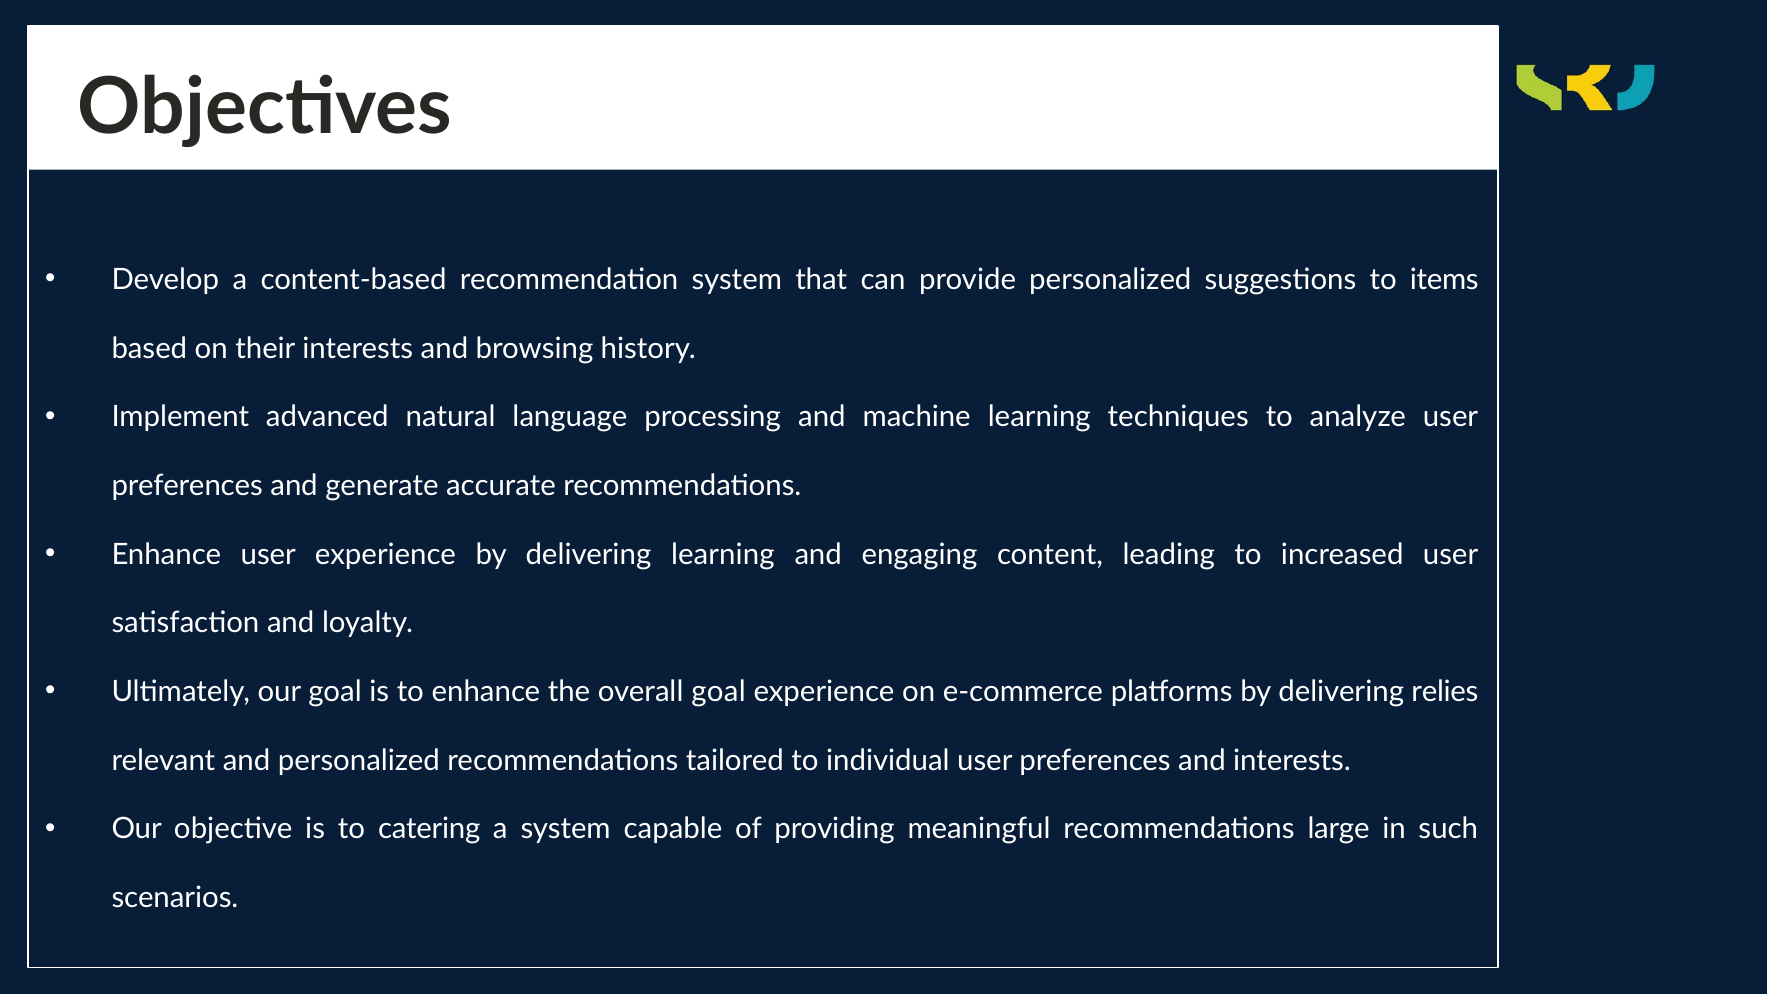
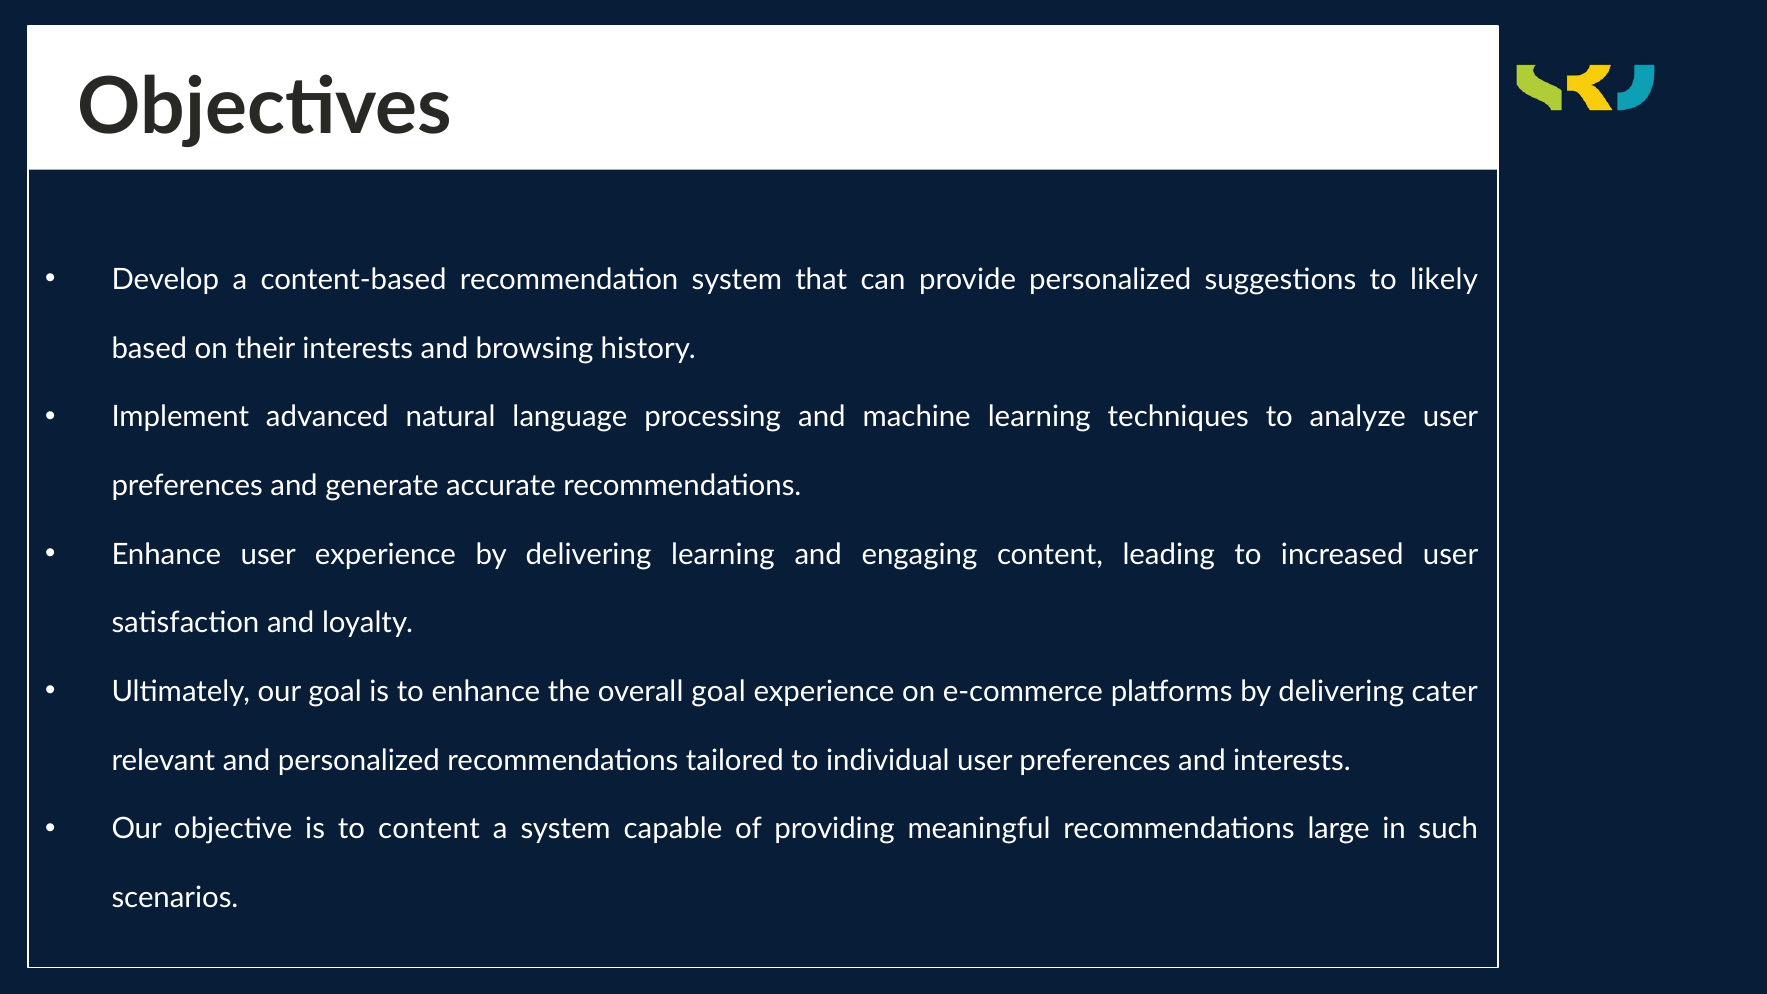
items: items -> likely
relies: relies -> cater
to catering: catering -> content
